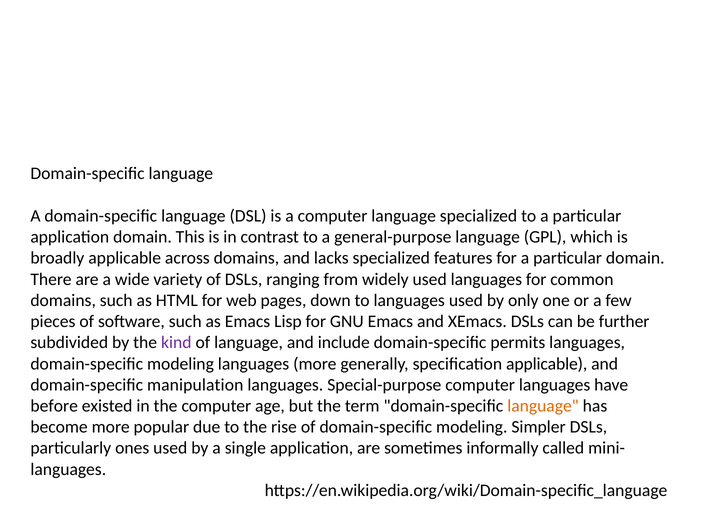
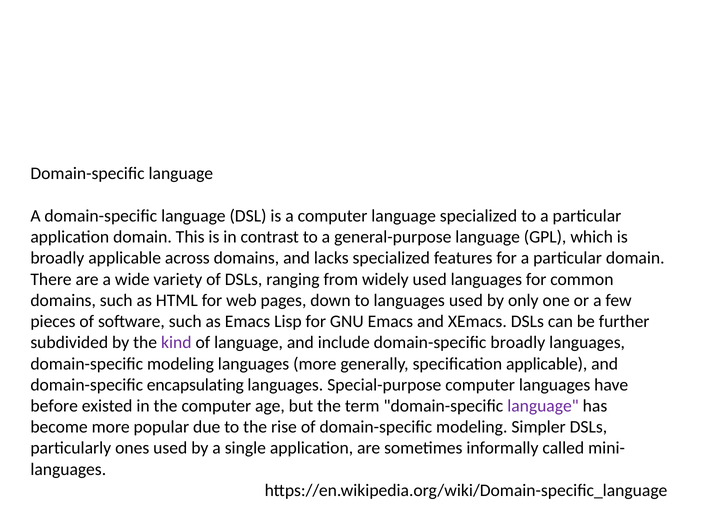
domain-specific permits: permits -> broadly
manipulation: manipulation -> encapsulating
language at (543, 406) colour: orange -> purple
